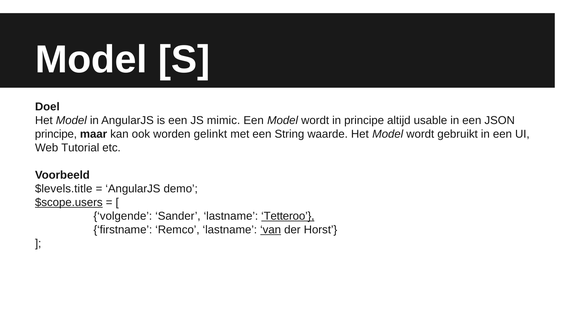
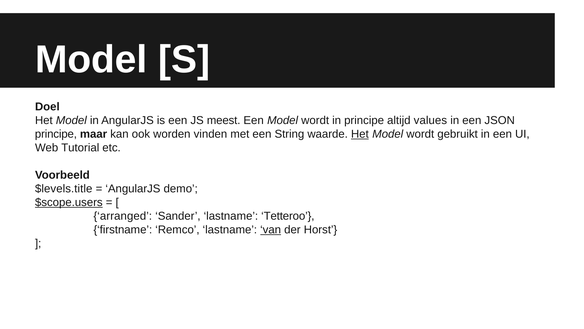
mimic: mimic -> meest
usable: usable -> values
gelinkt: gelinkt -> vinden
Het at (360, 134) underline: none -> present
volgende: volgende -> arranged
Tetteroo underline: present -> none
